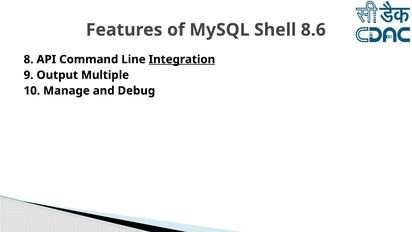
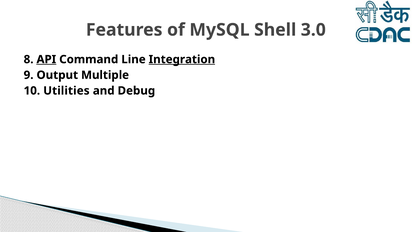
8.6: 8.6 -> 3.0
API underline: none -> present
Manage: Manage -> Utilities
